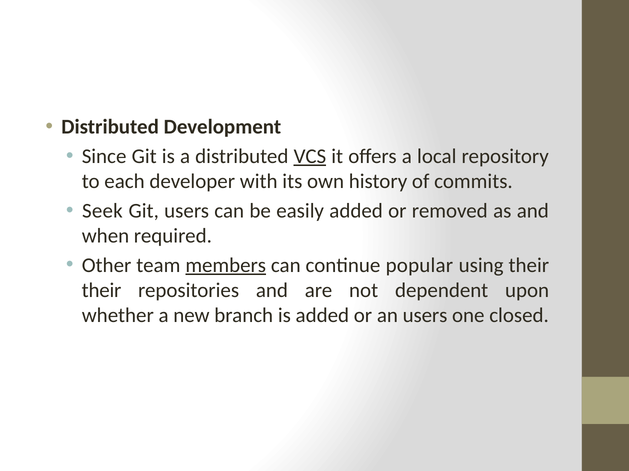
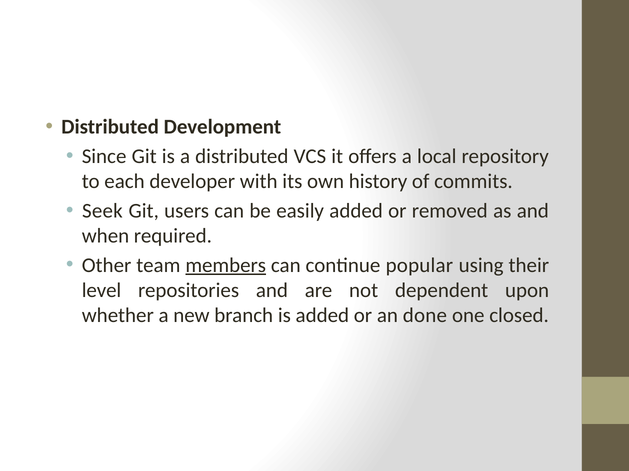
VCS underline: present -> none
their at (102, 291): their -> level
an users: users -> done
